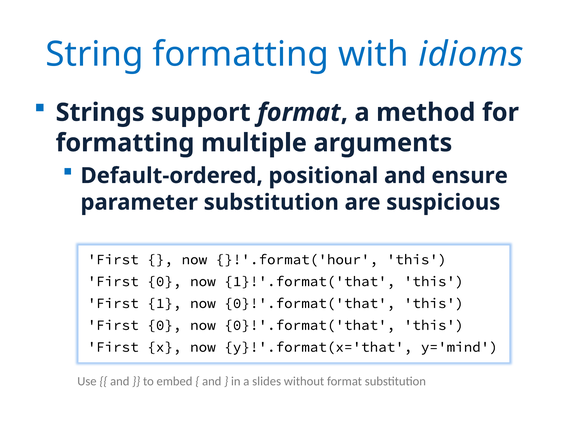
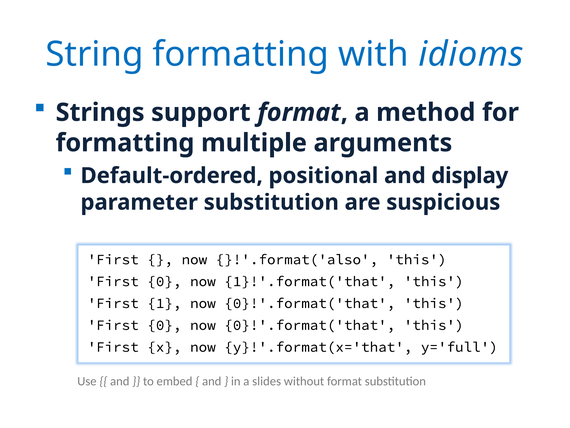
ensure: ensure -> display
}!'.format('hour: }!'.format('hour -> }!'.format('also
y='mind: y='mind -> y='full
